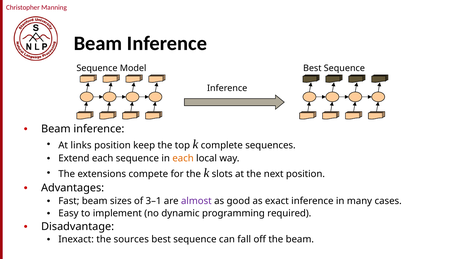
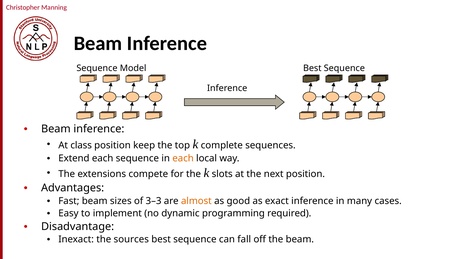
links: links -> class
3–1: 3–1 -> 3–3
almost colour: purple -> orange
